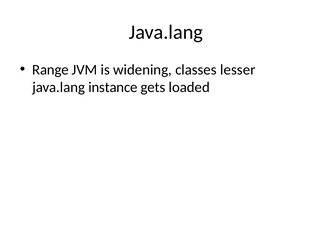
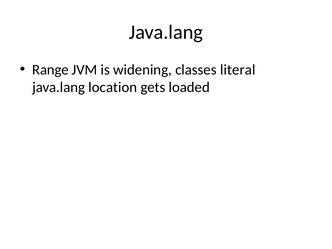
lesser: lesser -> literal
instance: instance -> location
